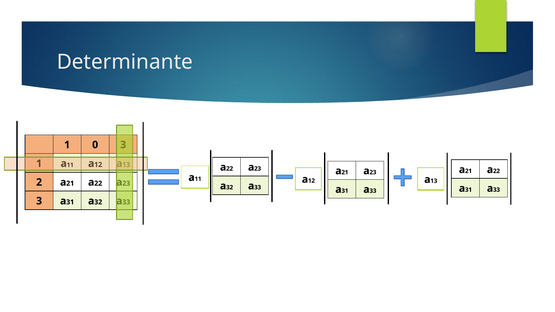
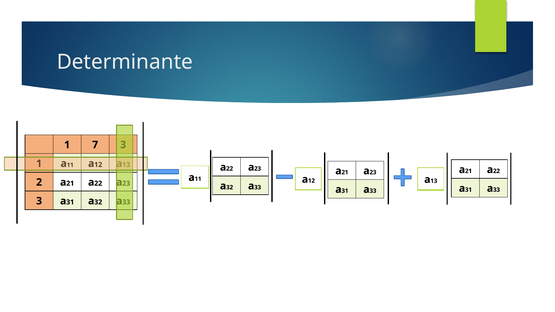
0: 0 -> 7
